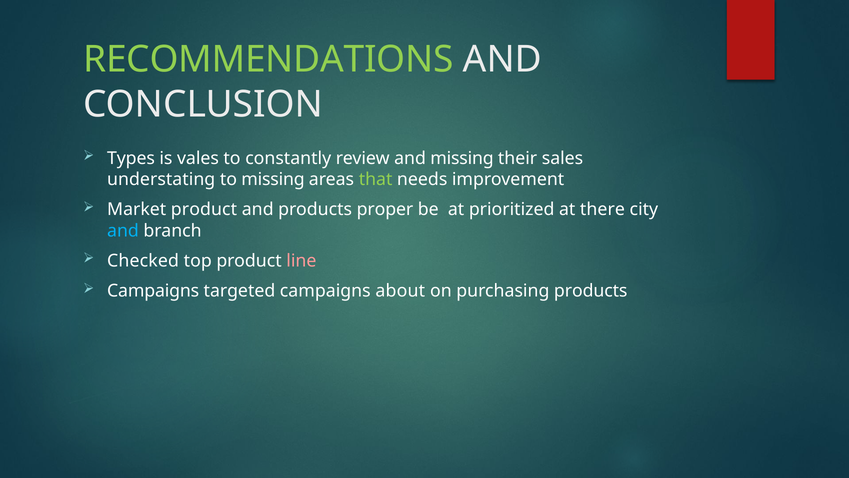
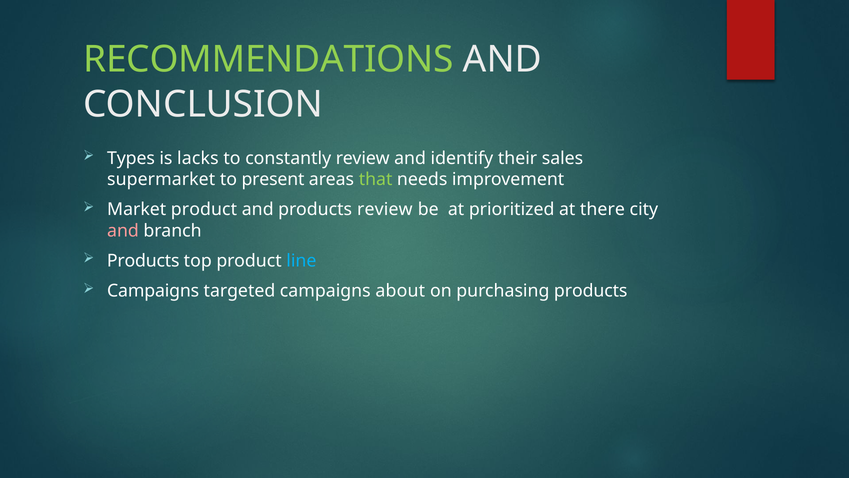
vales: vales -> lacks
and missing: missing -> identify
understating: understating -> supermarket
to missing: missing -> present
products proper: proper -> review
and at (123, 231) colour: light blue -> pink
Checked at (143, 261): Checked -> Products
line colour: pink -> light blue
